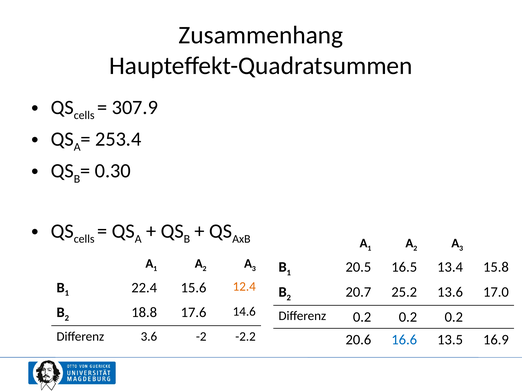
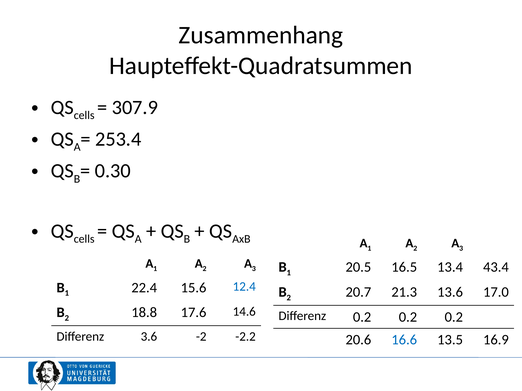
15.8: 15.8 -> 43.4
12.4 colour: orange -> blue
25.2: 25.2 -> 21.3
